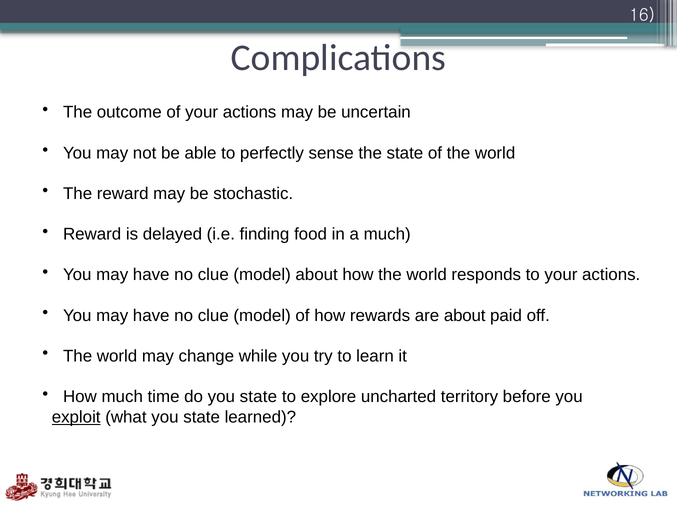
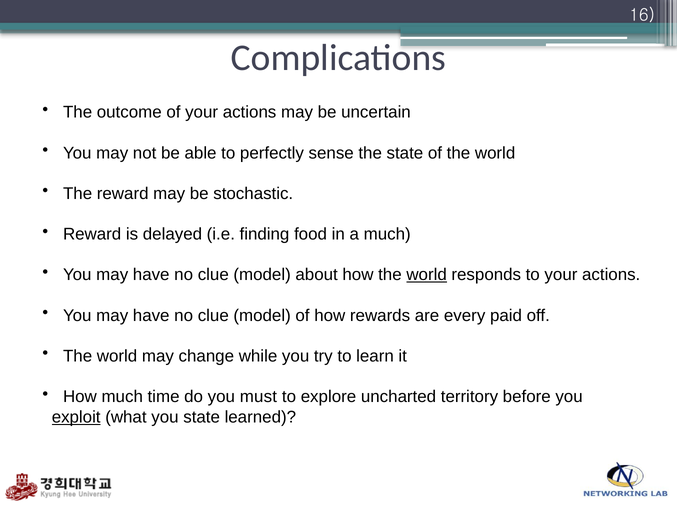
world at (427, 275) underline: none -> present
are about: about -> every
do you state: state -> must
